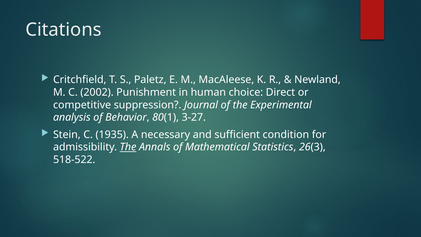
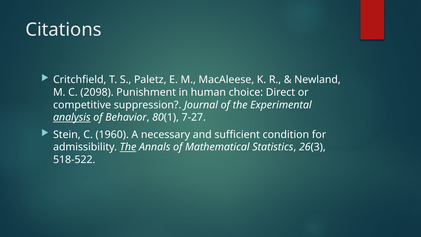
2002: 2002 -> 2098
analysis underline: none -> present
3-27: 3-27 -> 7-27
1935: 1935 -> 1960
